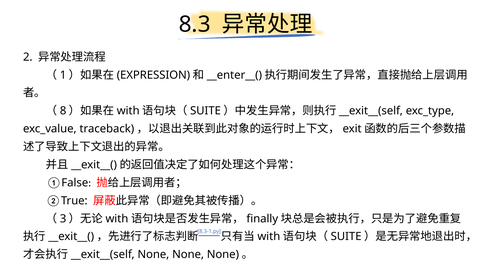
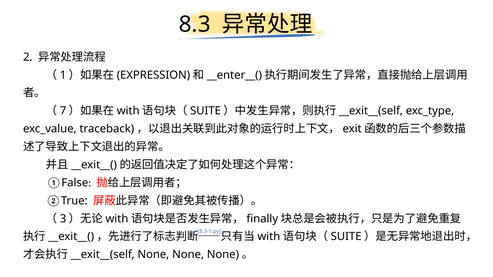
8: 8 -> 7
